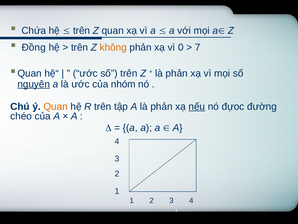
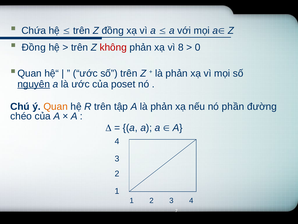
Z quan: quan -> đồng
không colour: orange -> red
0: 0 -> 8
7 at (198, 47): 7 -> 0
nhóm: nhóm -> poset
nếu underline: present -> none
đựoc: đựoc -> phần
